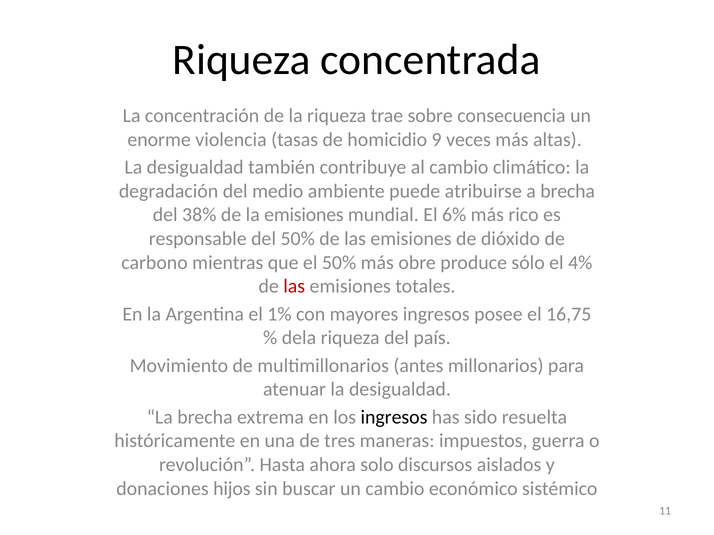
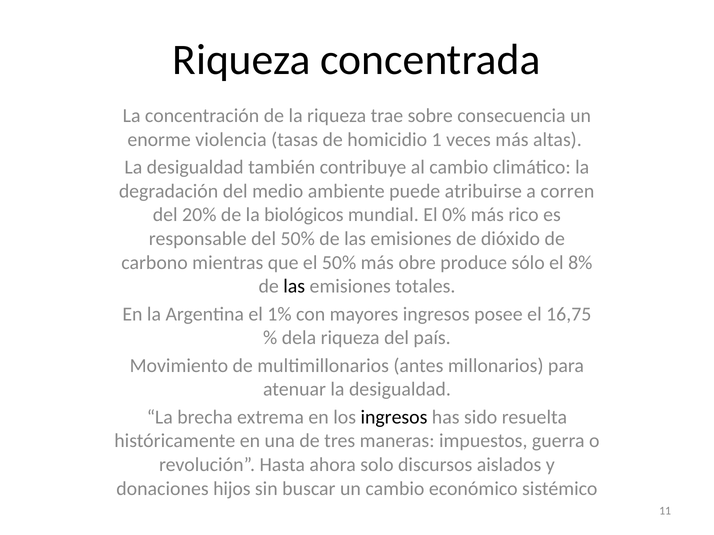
9: 9 -> 1
a brecha: brecha -> corren
38%: 38% -> 20%
la emisiones: emisiones -> biológicos
6%: 6% -> 0%
4%: 4% -> 8%
las at (294, 287) colour: red -> black
